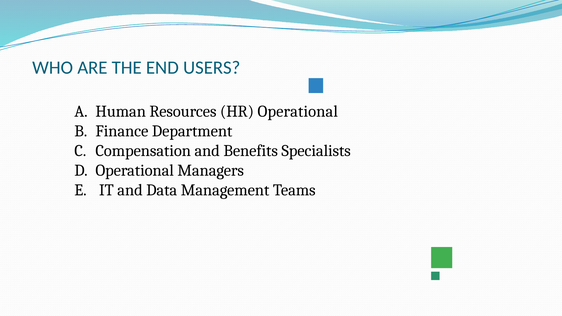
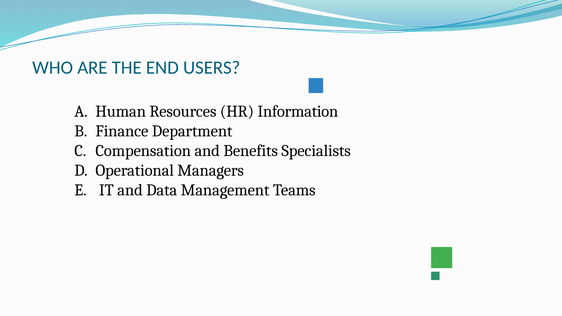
HR Operational: Operational -> Information
